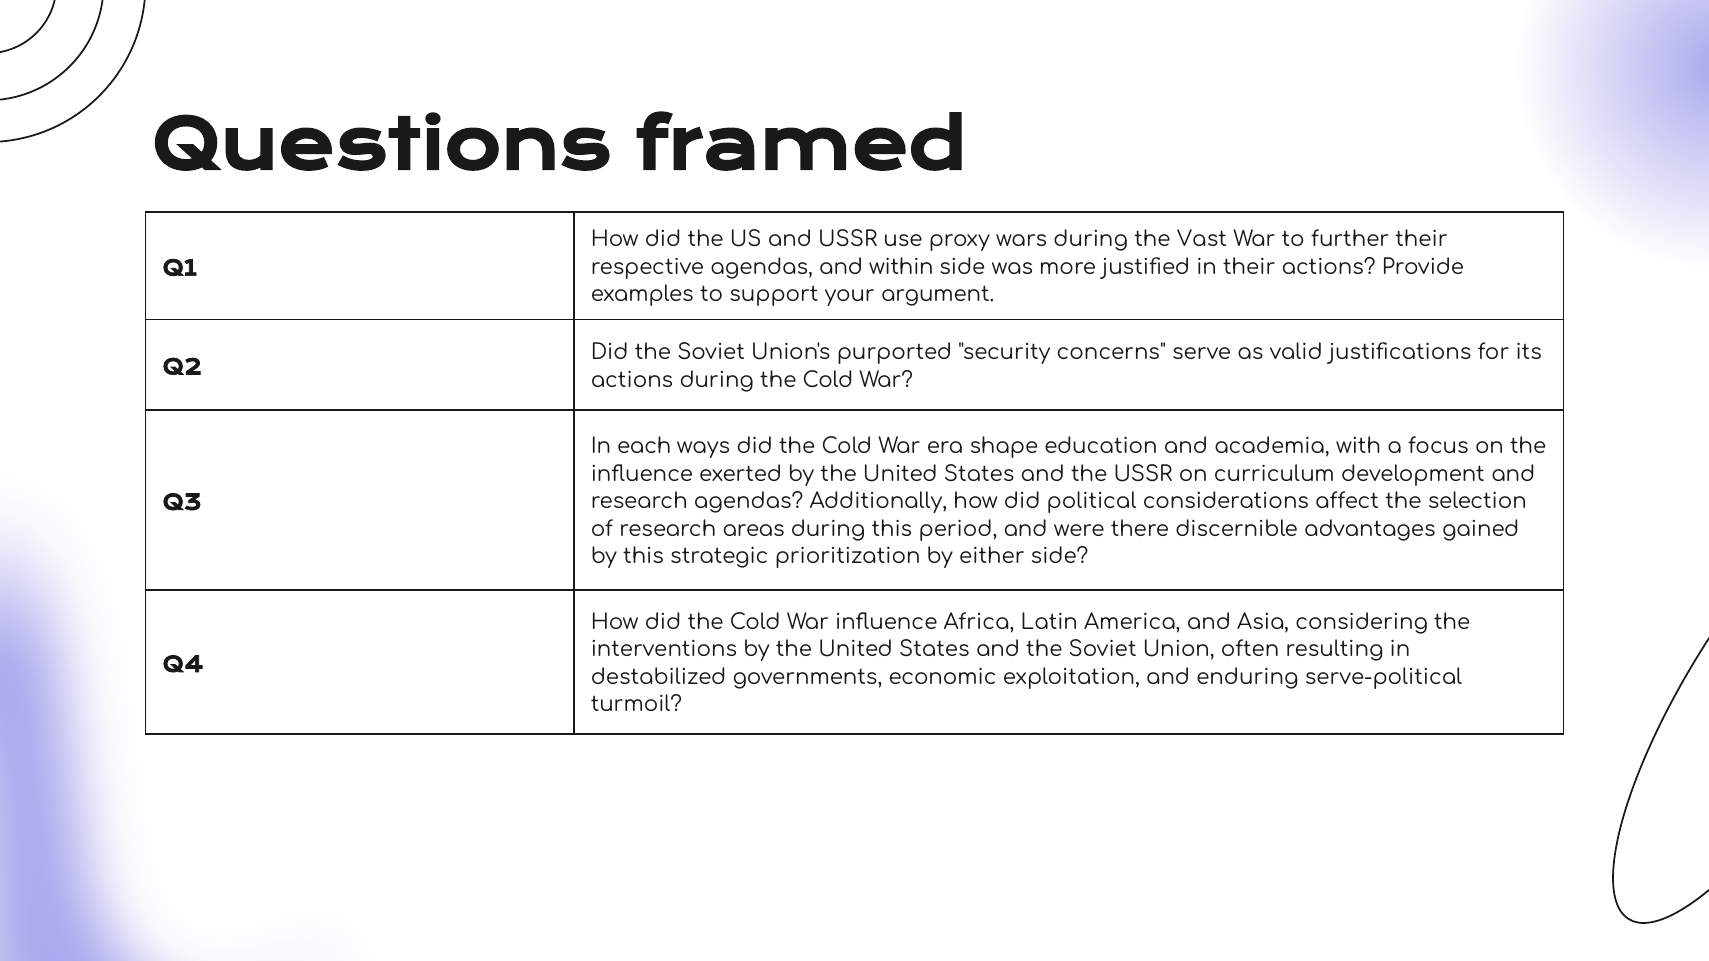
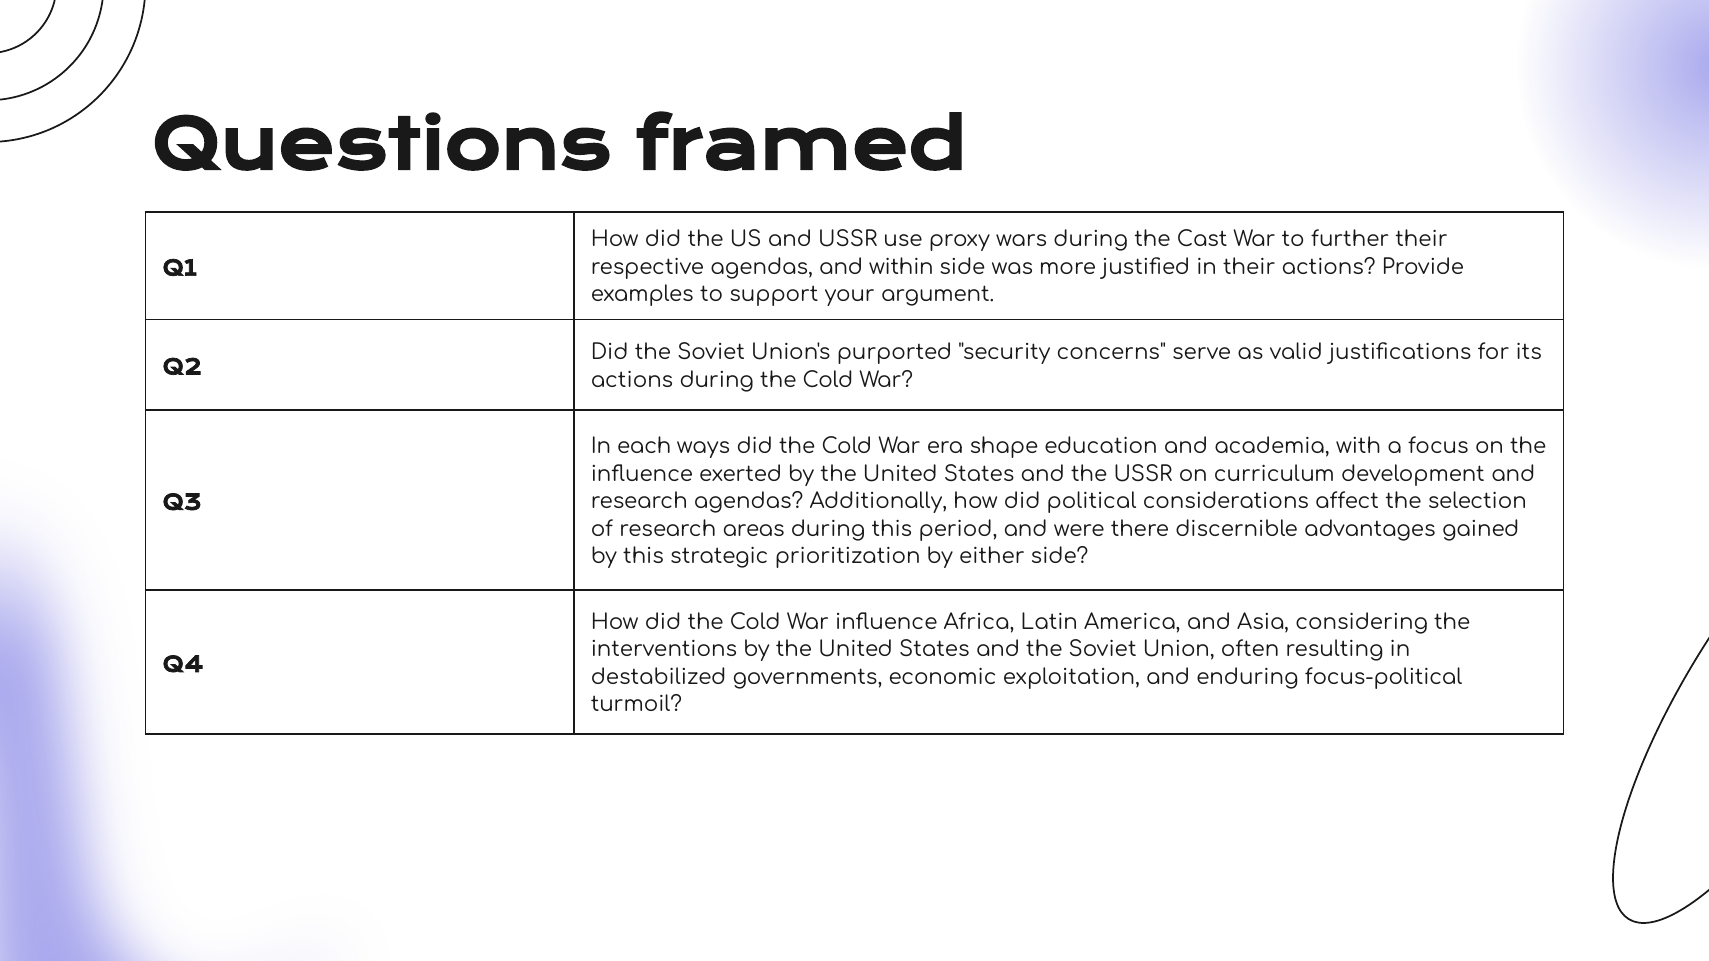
Vast: Vast -> Cast
serve-political: serve-political -> focus-political
